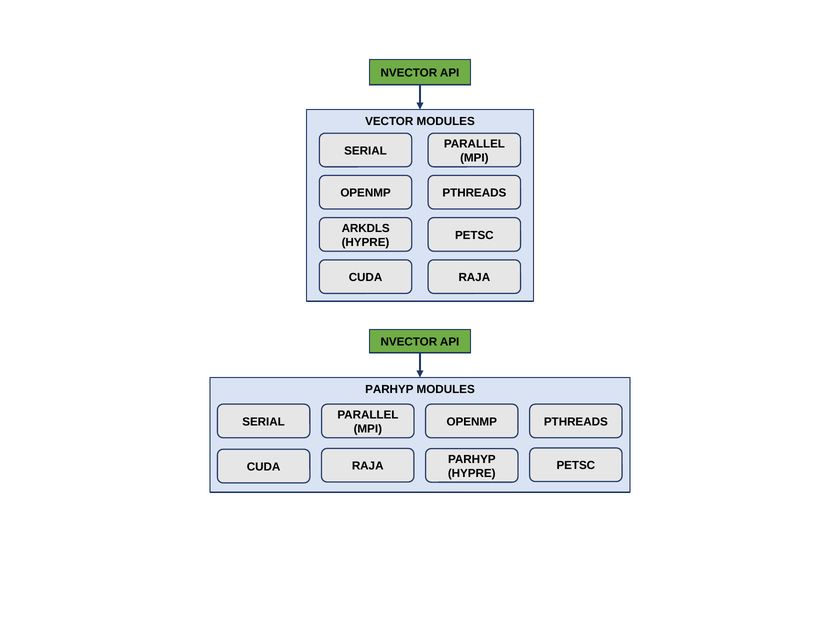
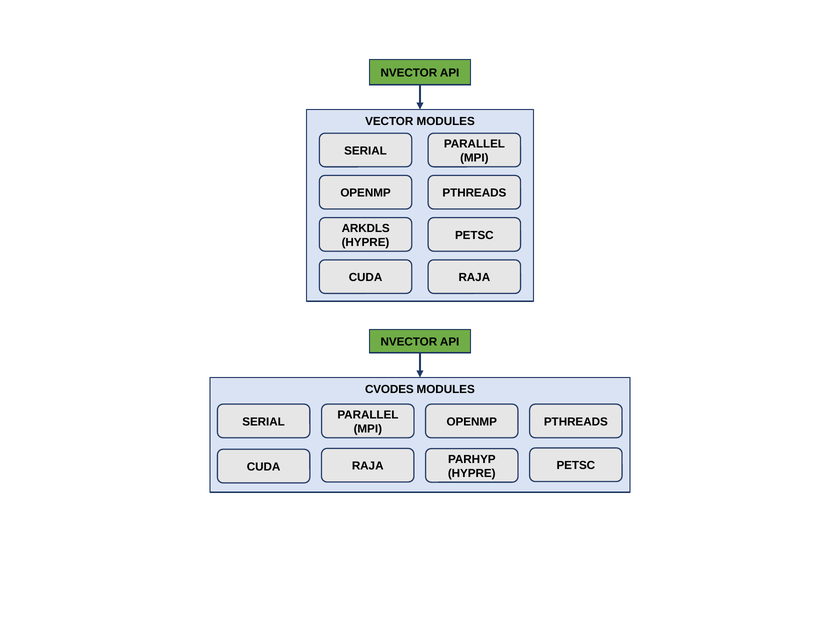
PARHYP at (389, 389): PARHYP -> CVODES
